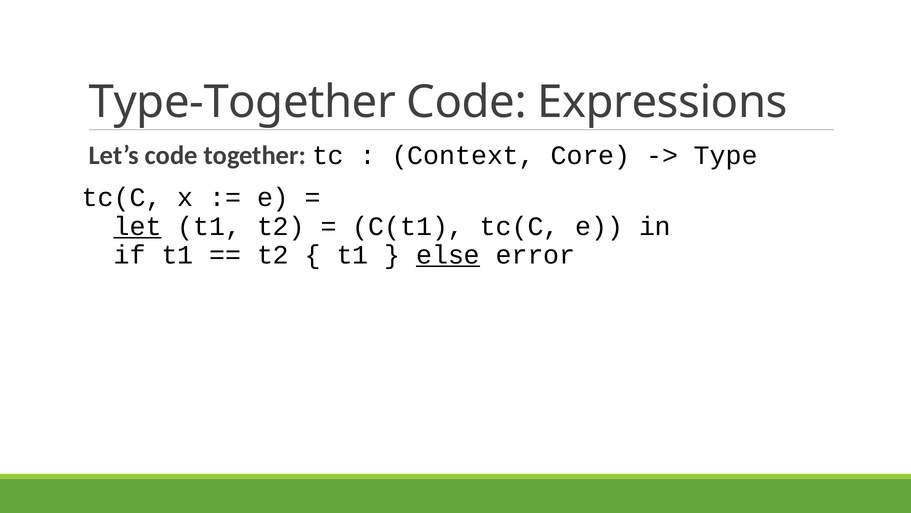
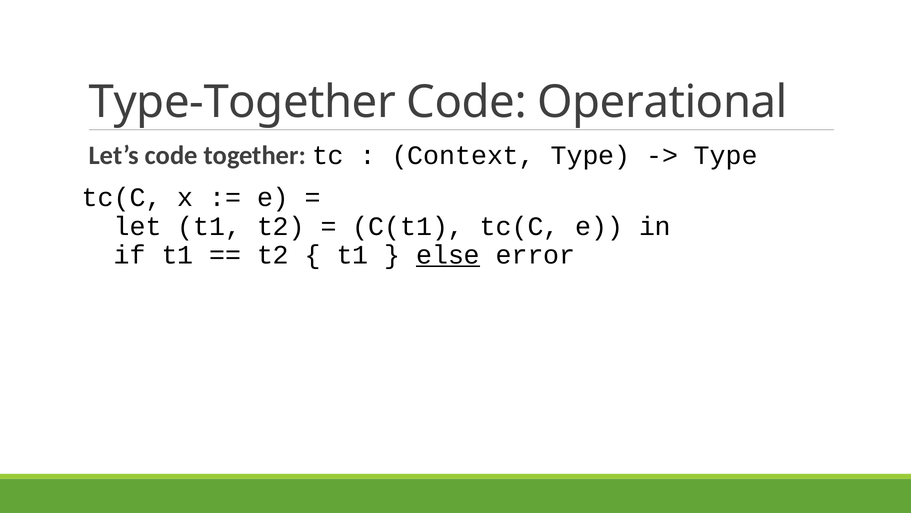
Expressions: Expressions -> Operational
Context Core: Core -> Type
let underline: present -> none
